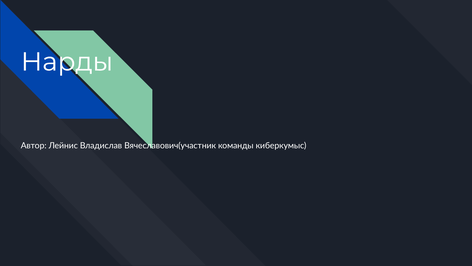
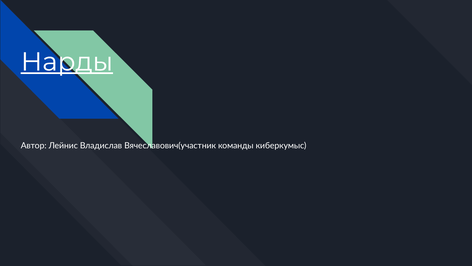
Нарды underline: none -> present
